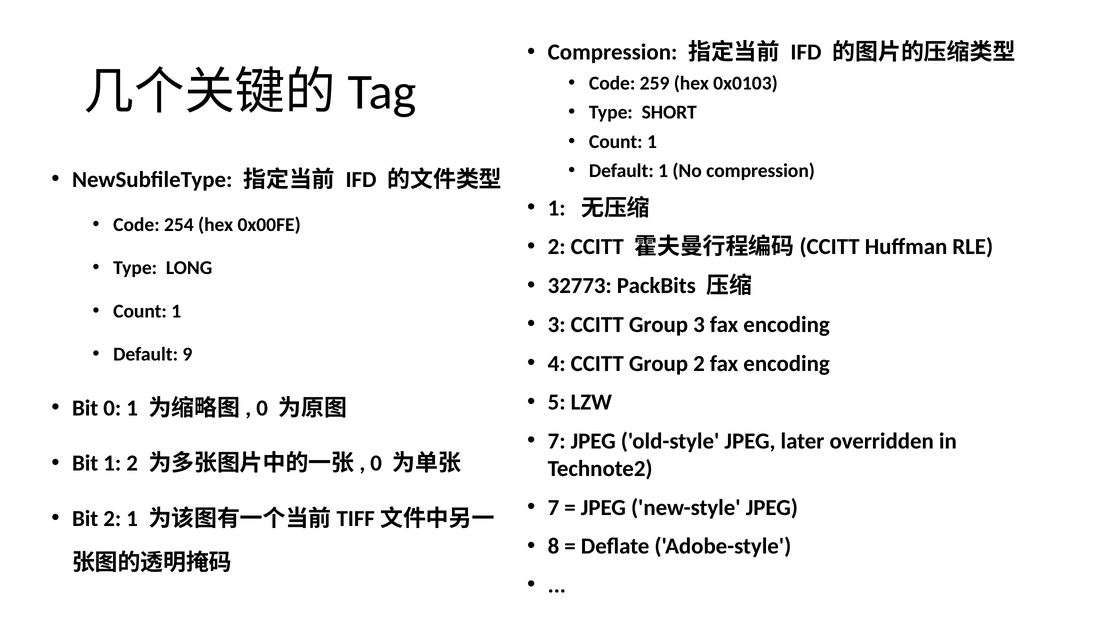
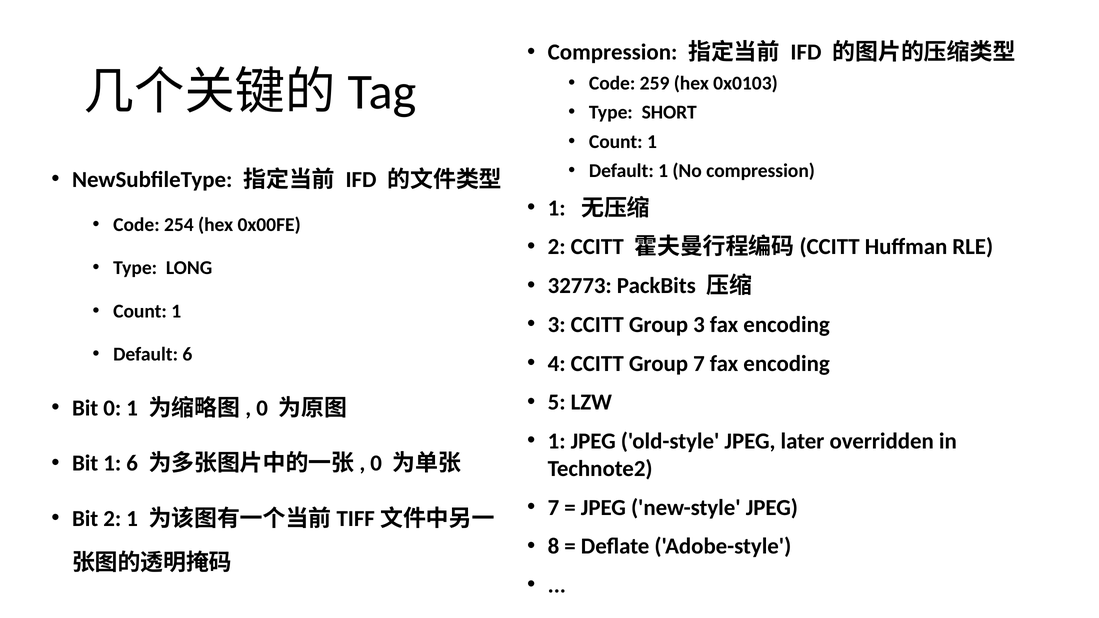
Default 9: 9 -> 6
Group 2: 2 -> 7
7 at (557, 441): 7 -> 1
1 2: 2 -> 6
